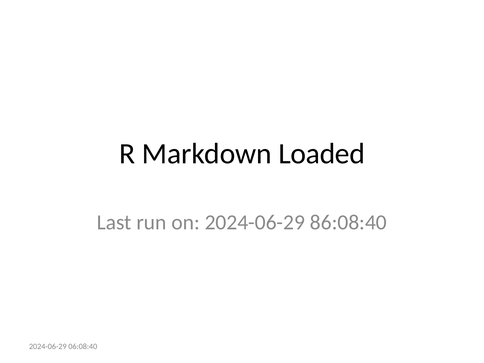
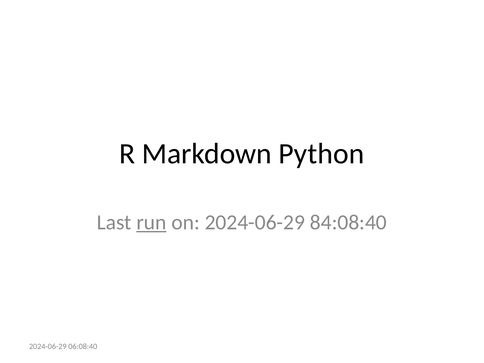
Loaded: Loaded -> Python
run underline: none -> present
86:08:40: 86:08:40 -> 84:08:40
